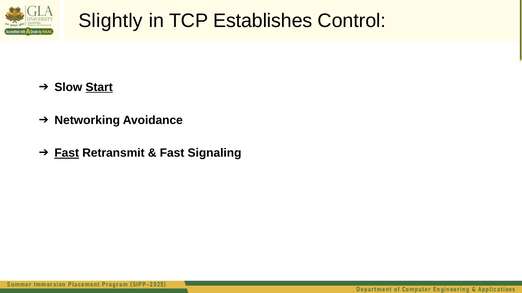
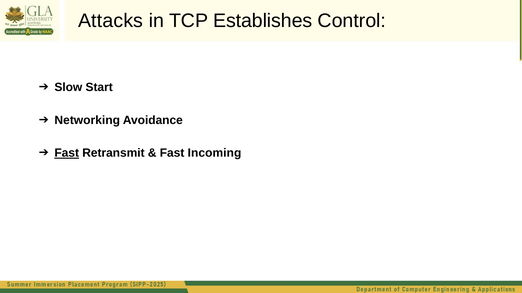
Slightly: Slightly -> Attacks
Start underline: present -> none
Signaling: Signaling -> Incoming
